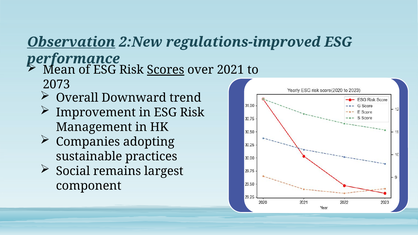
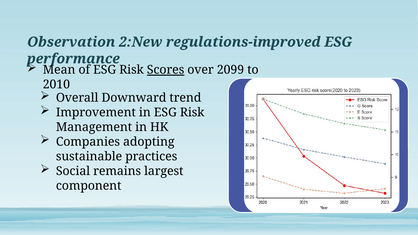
Observation underline: present -> none
2021: 2021 -> 2099
2073: 2073 -> 2010
